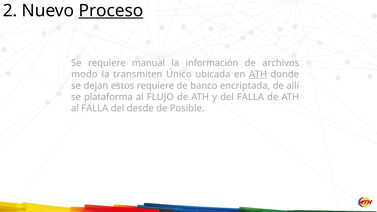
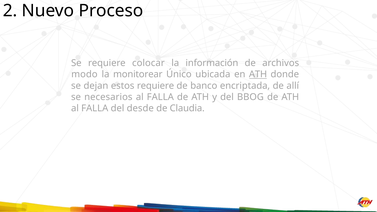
Proceso underline: present -> none
manual: manual -> colocar
transmiten: transmiten -> monitorear
plataforma: plataforma -> necesarios
FLUJO at (160, 97): FLUJO -> FALLA
del FALLA: FALLA -> BBOG
Posible: Posible -> Claudia
